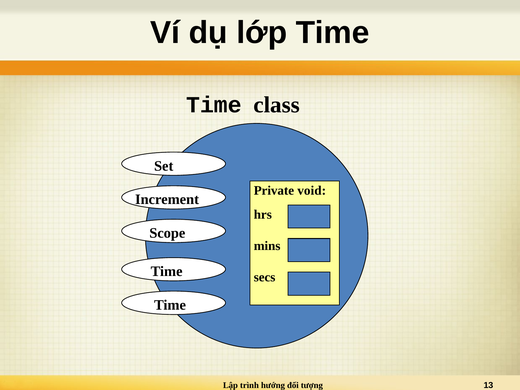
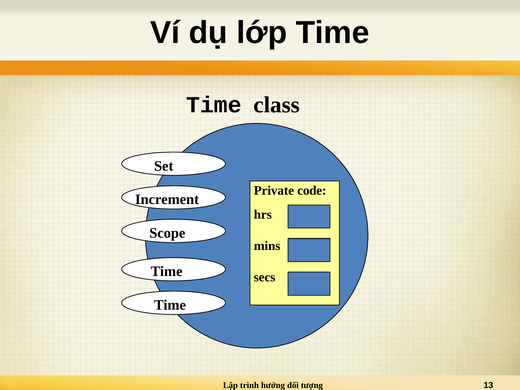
void: void -> code
